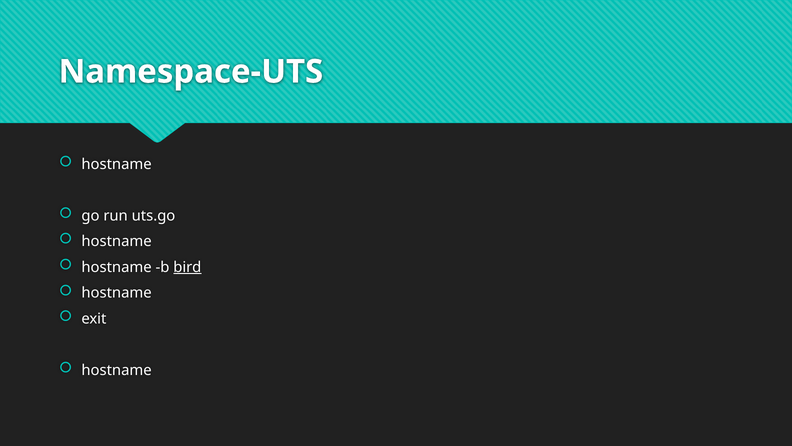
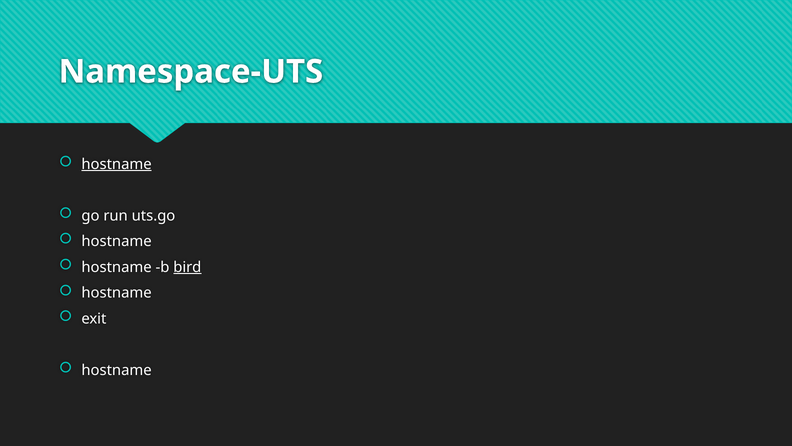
hostname at (117, 164) underline: none -> present
